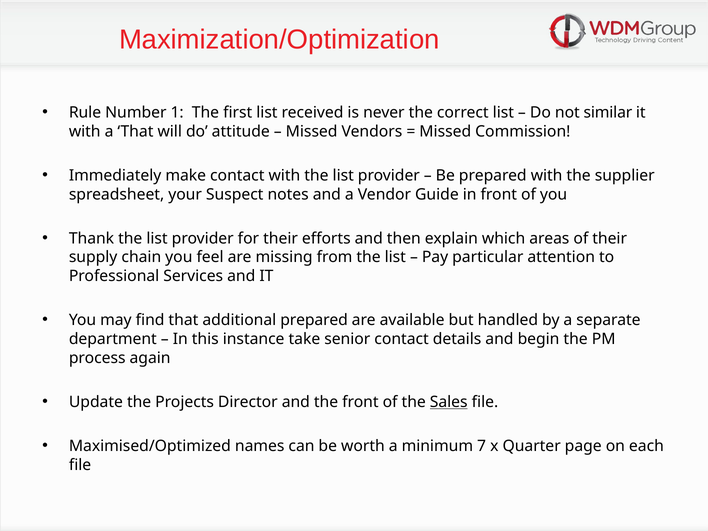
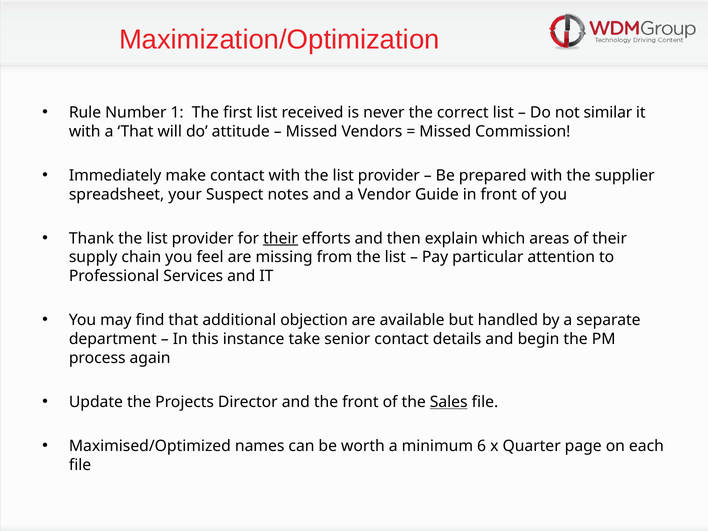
their at (281, 238) underline: none -> present
additional prepared: prepared -> objection
7: 7 -> 6
